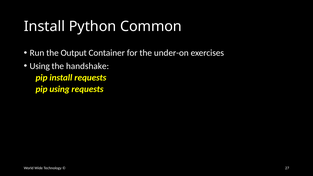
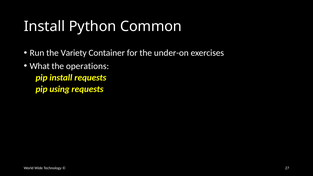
Output: Output -> Variety
Using at (40, 66): Using -> What
handshake: handshake -> operations
